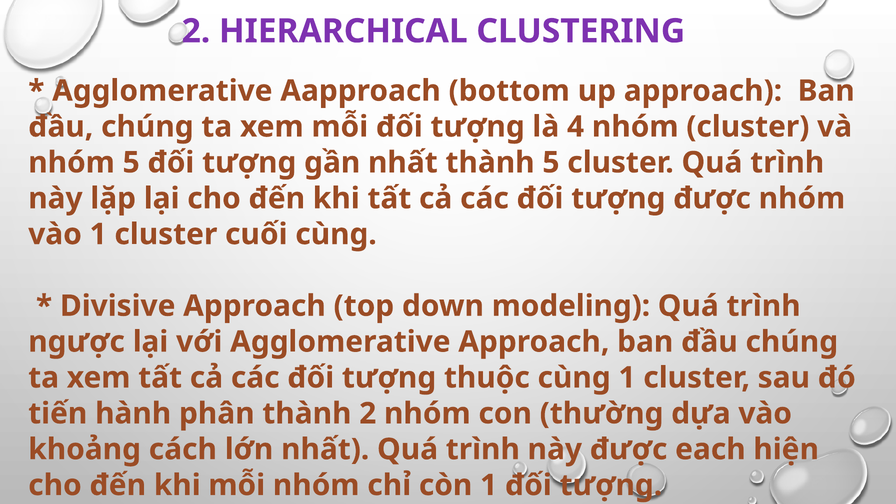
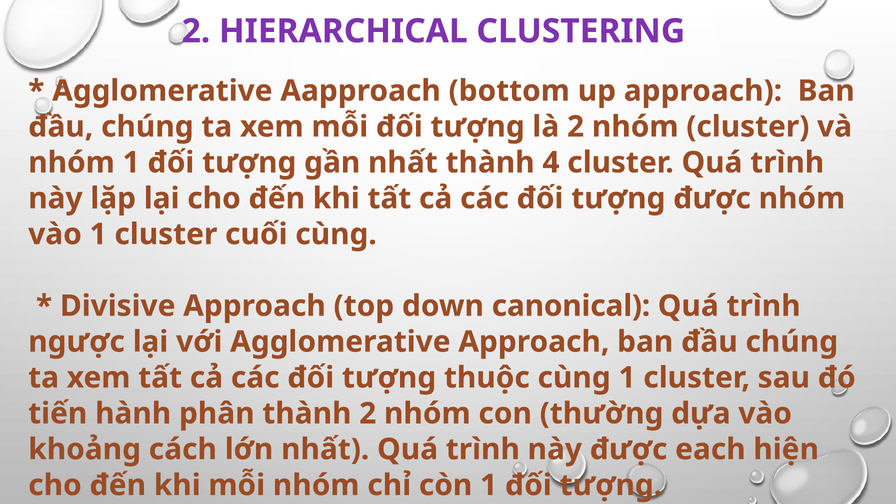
là 4: 4 -> 2
nhóm 5: 5 -> 1
thành 5: 5 -> 4
modeling: modeling -> canonical
